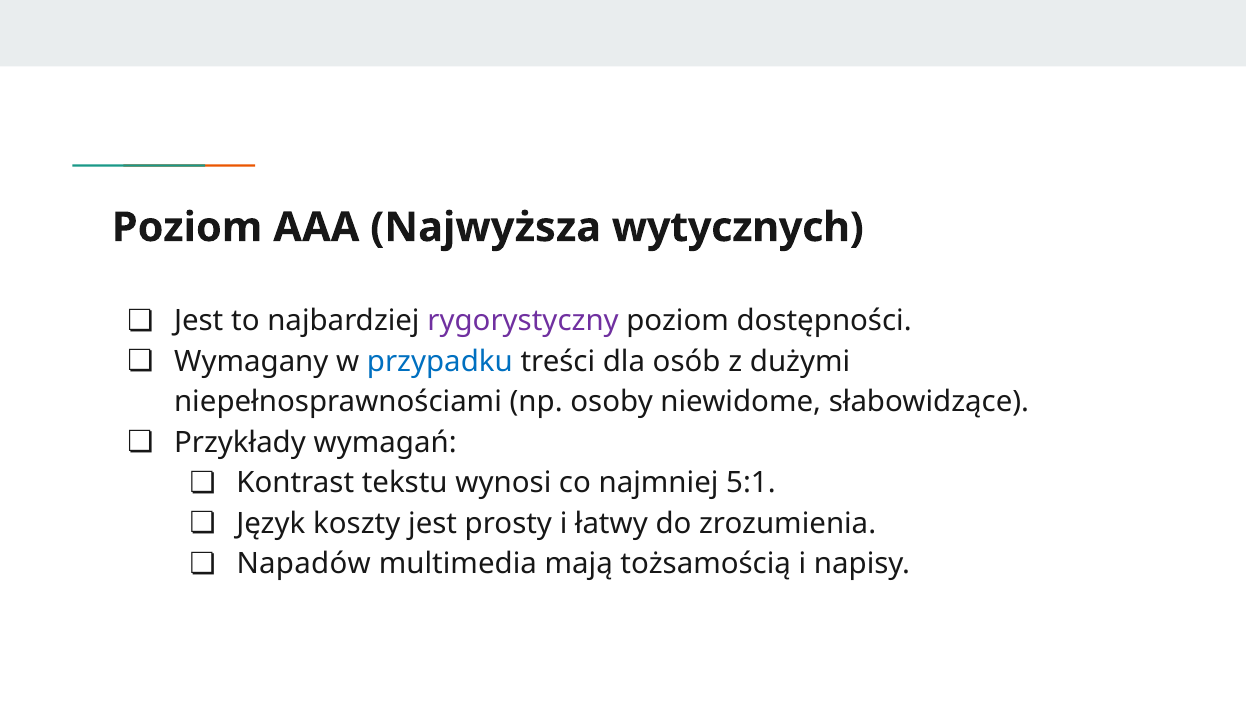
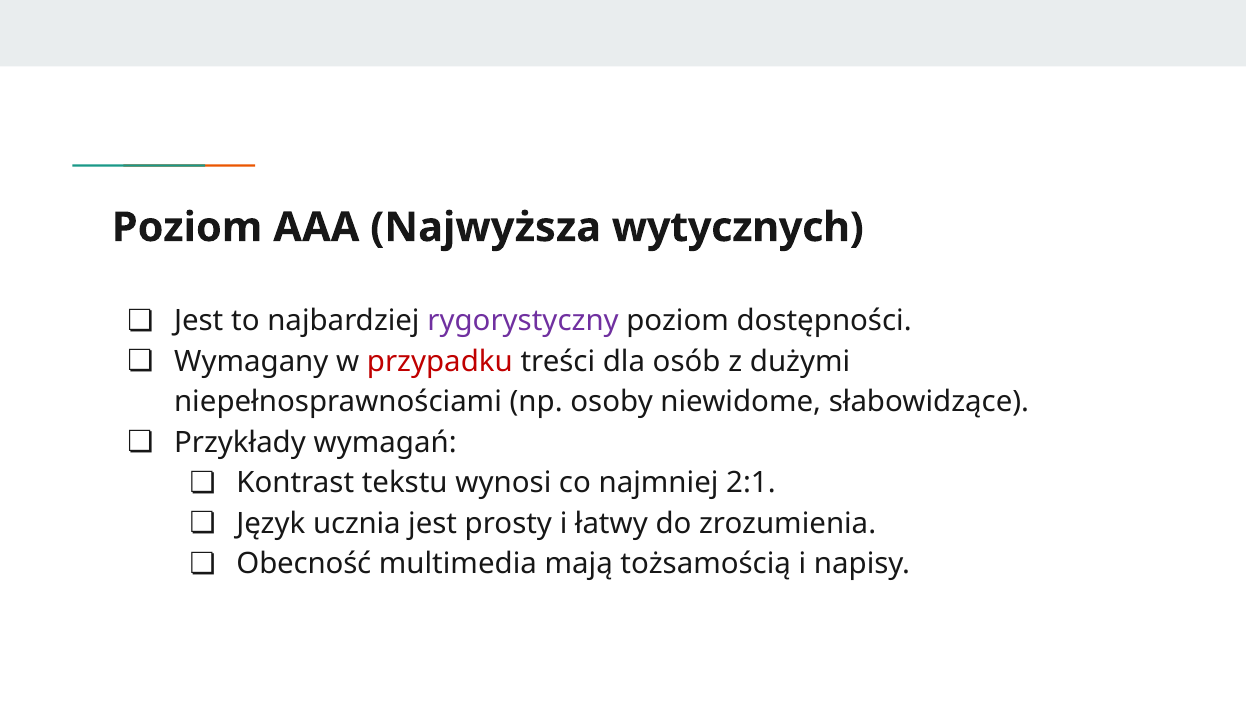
przypadku colour: blue -> red
5:1: 5:1 -> 2:1
koszty: koszty -> ucznia
Napadów: Napadów -> Obecność
